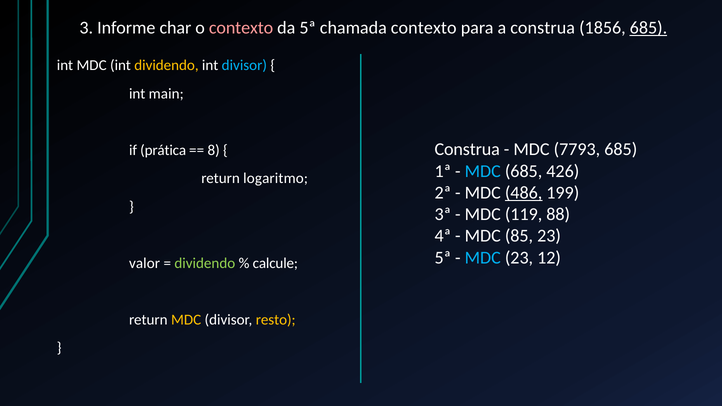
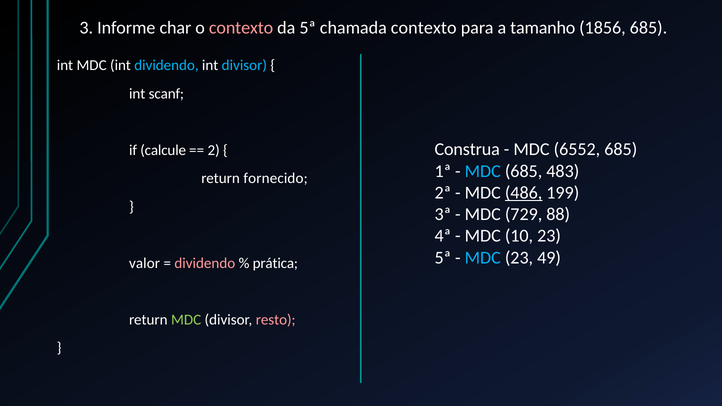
a construa: construa -> tamanho
685 at (648, 28) underline: present -> none
dividendo at (166, 65) colour: yellow -> light blue
main: main -> scanf
7793: 7793 -> 6552
prática: prática -> calcule
8: 8 -> 2
426: 426 -> 483
logaritmo: logaritmo -> fornecido
119: 119 -> 729
85: 85 -> 10
12: 12 -> 49
dividendo at (205, 263) colour: light green -> pink
calcule: calcule -> prática
MDC at (186, 320) colour: yellow -> light green
resto colour: yellow -> pink
